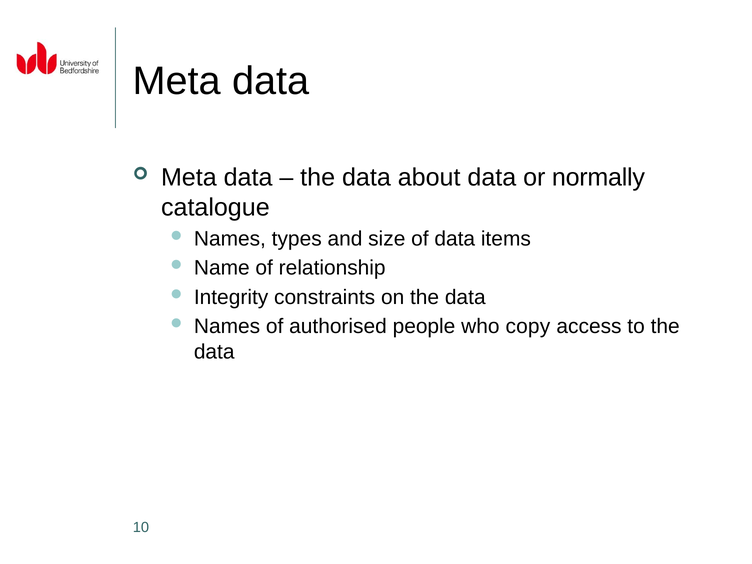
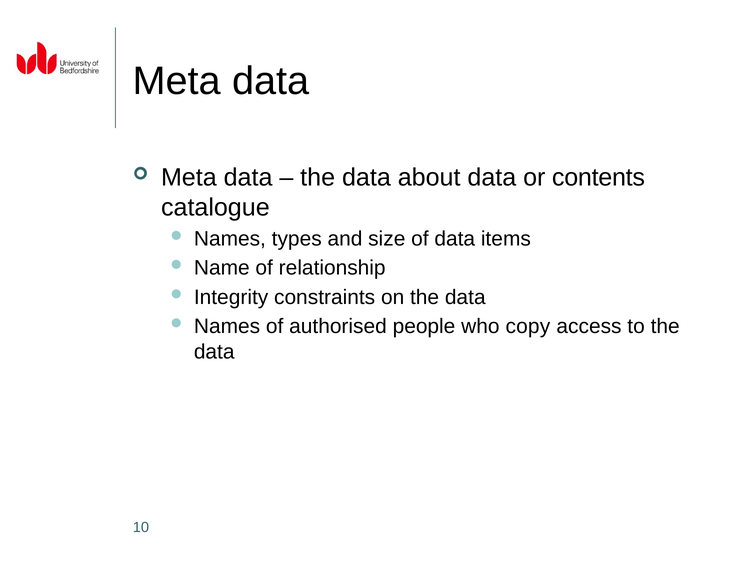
normally: normally -> contents
